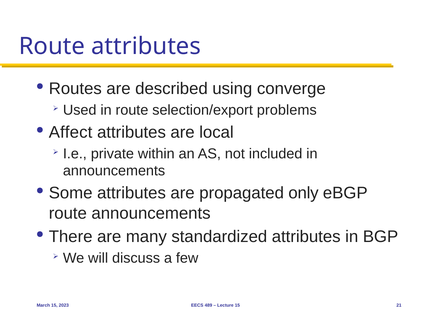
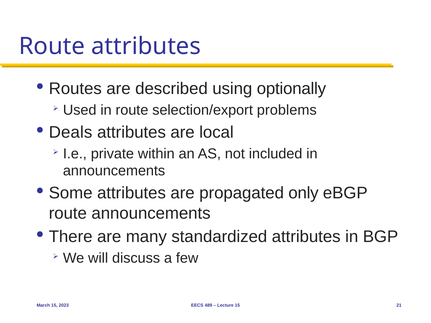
converge: converge -> optionally
Affect: Affect -> Deals
